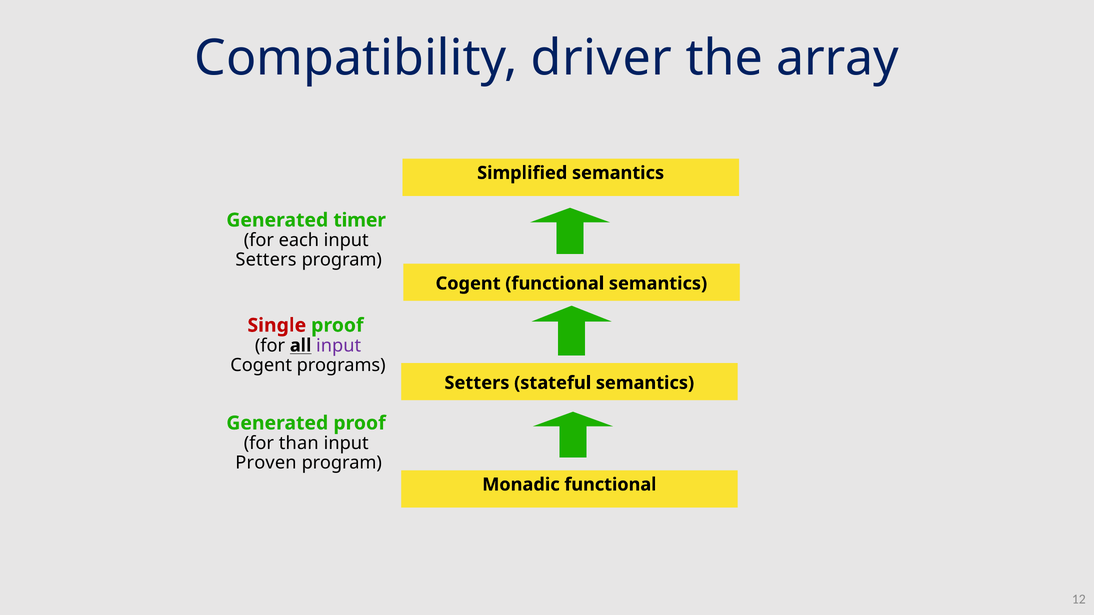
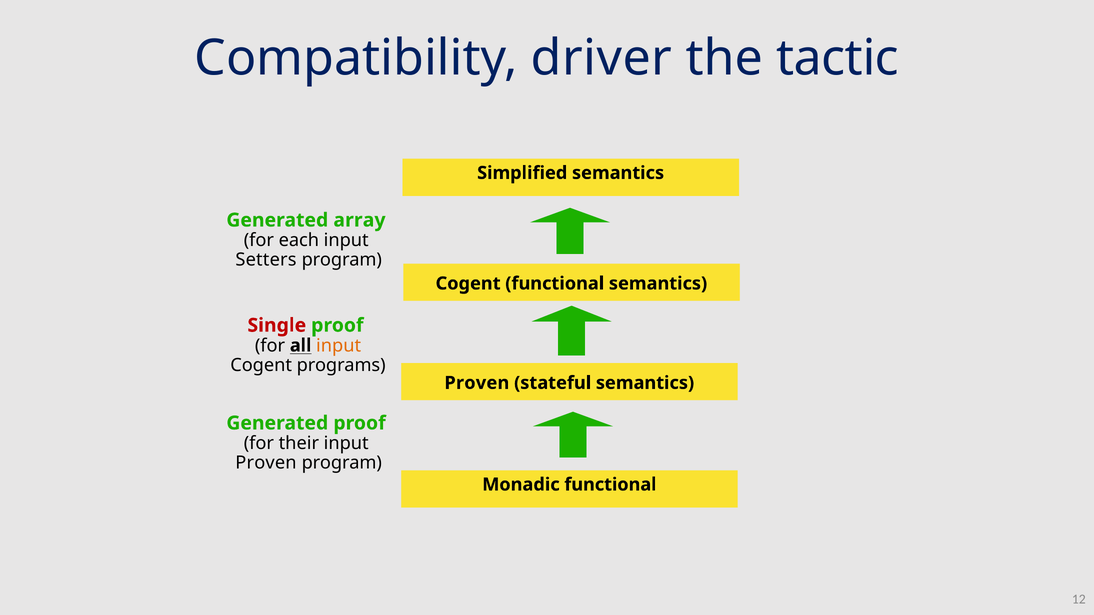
array: array -> tactic
timer: timer -> array
input at (339, 346) colour: purple -> orange
Setters at (477, 383): Setters -> Proven
than: than -> their
